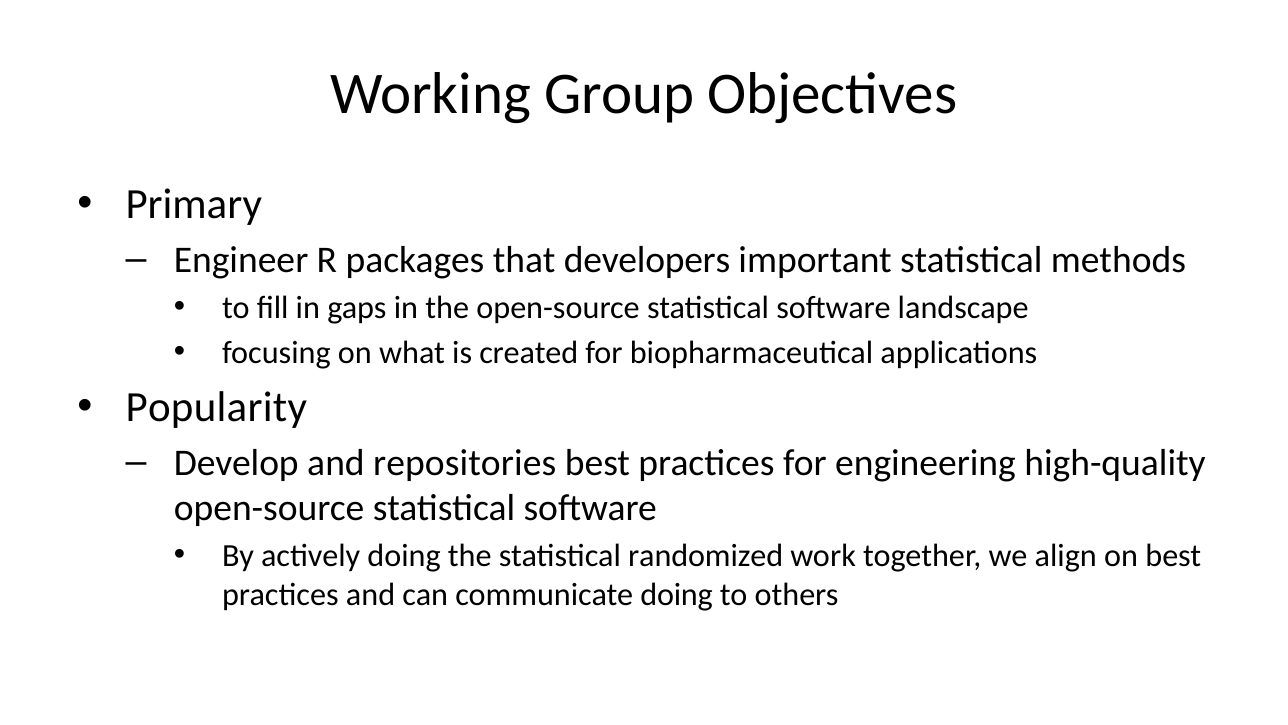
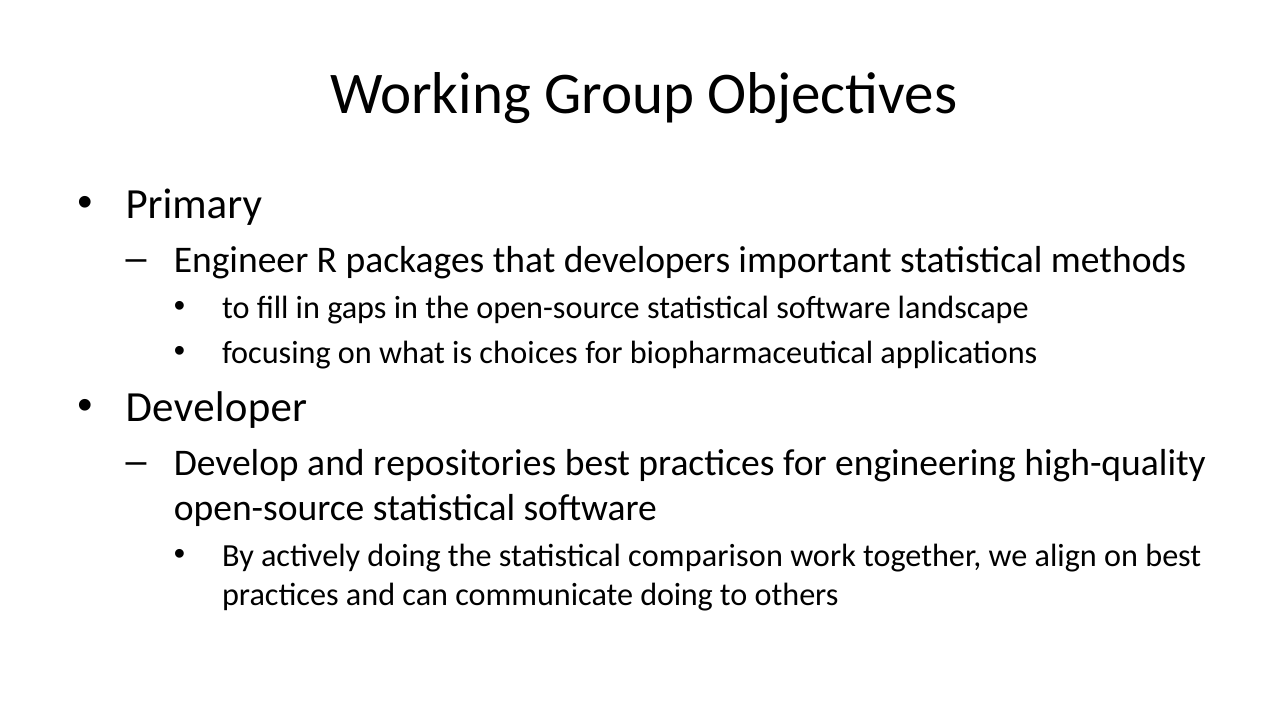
created: created -> choices
Popularity: Popularity -> Developer
randomized: randomized -> comparison
